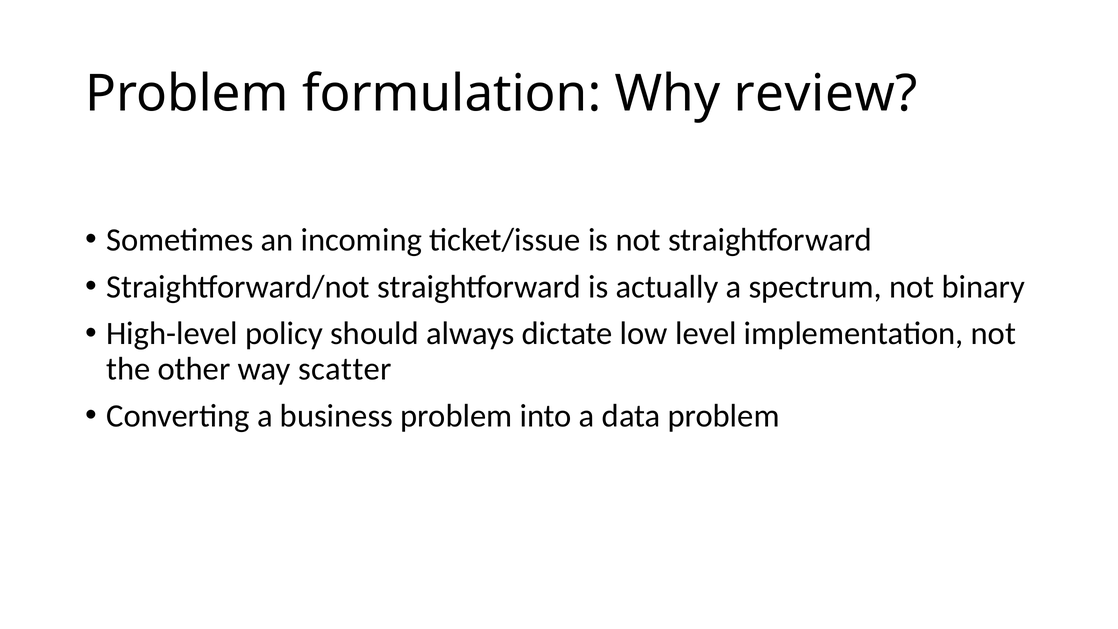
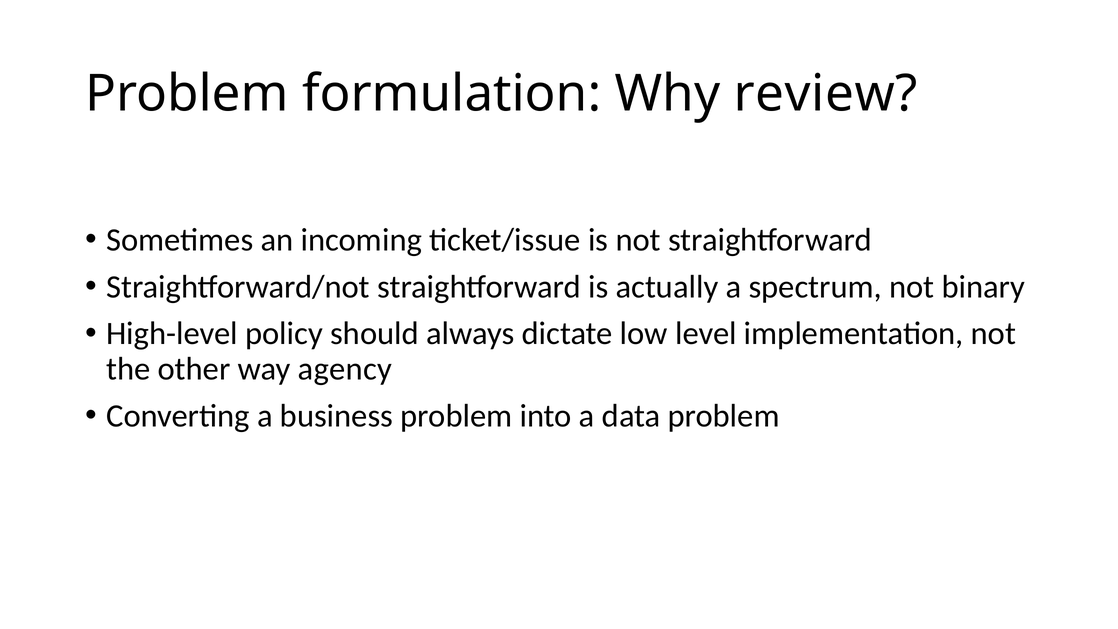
scatter: scatter -> agency
